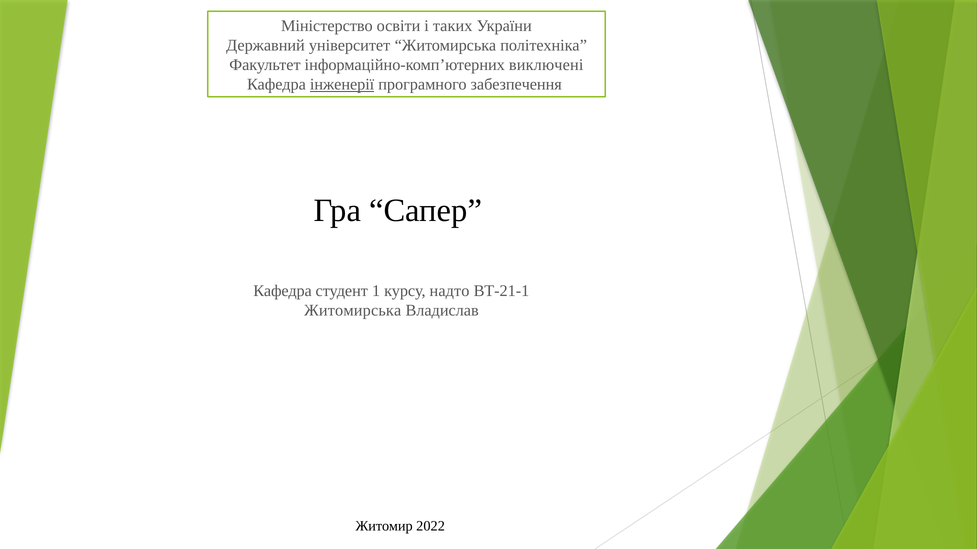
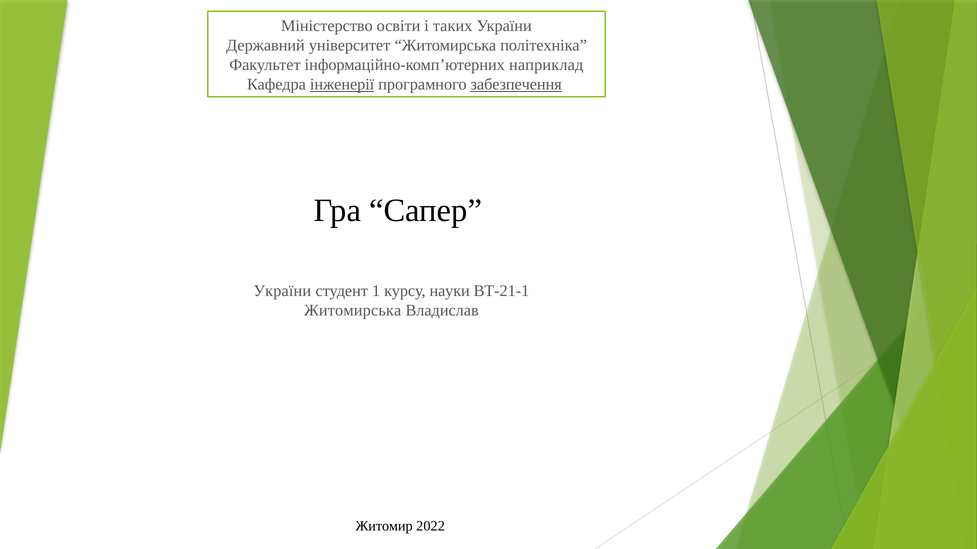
виключені: виключені -> наприклад
забезпечення underline: none -> present
Кафедра at (283, 291): Кафедра -> України
надто: надто -> науки
